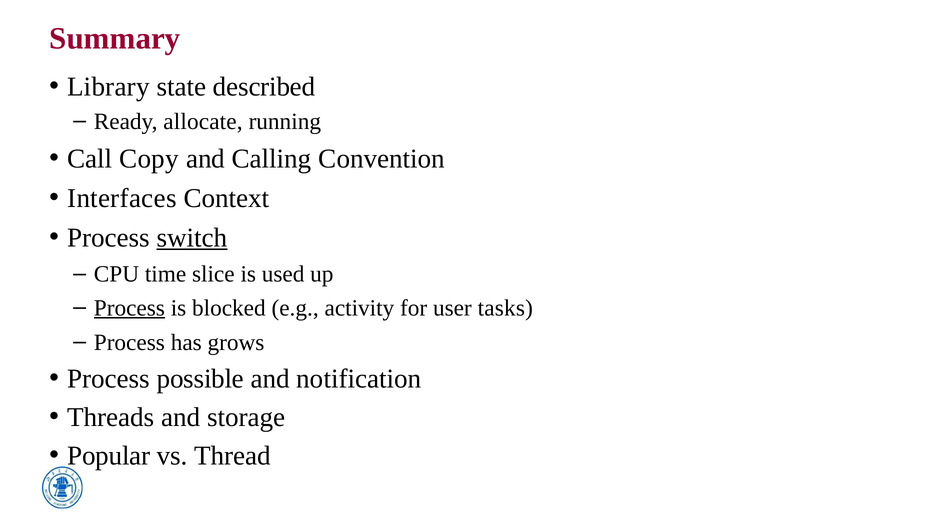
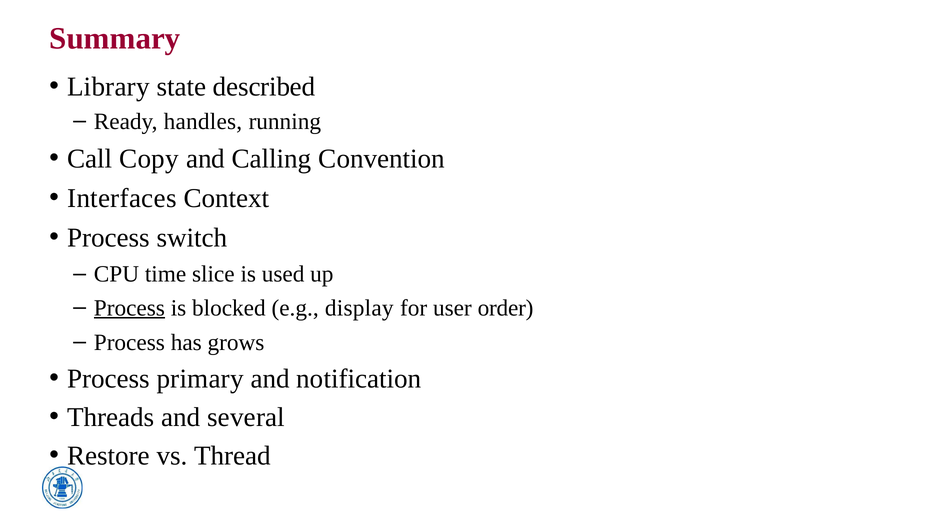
allocate: allocate -> handles
switch underline: present -> none
activity: activity -> display
tasks: tasks -> order
possible: possible -> primary
storage: storage -> several
Popular: Popular -> Restore
